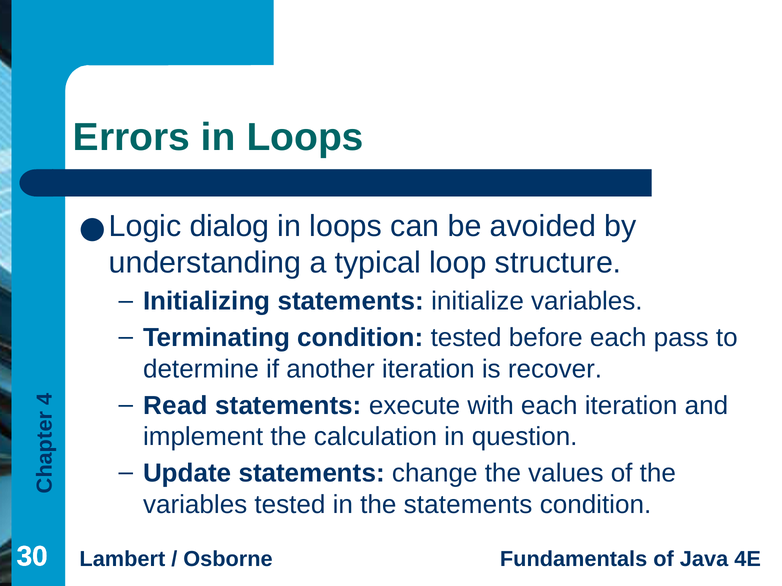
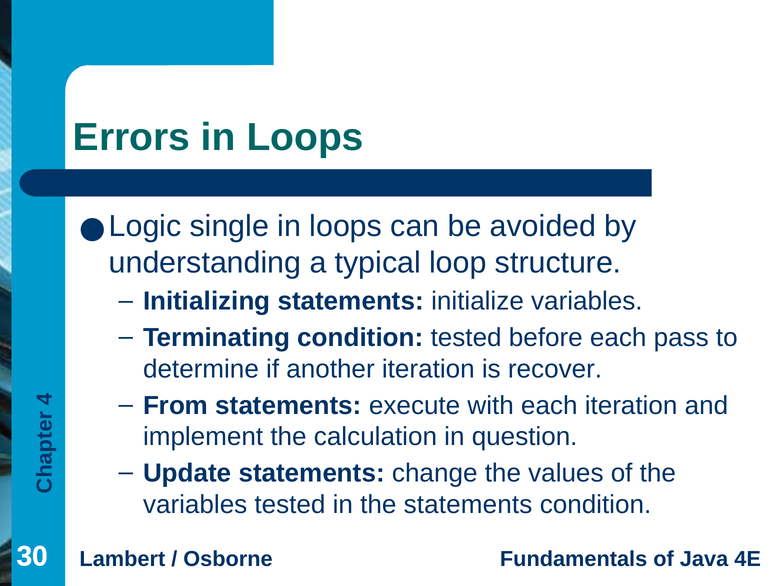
dialog: dialog -> single
Read: Read -> From
